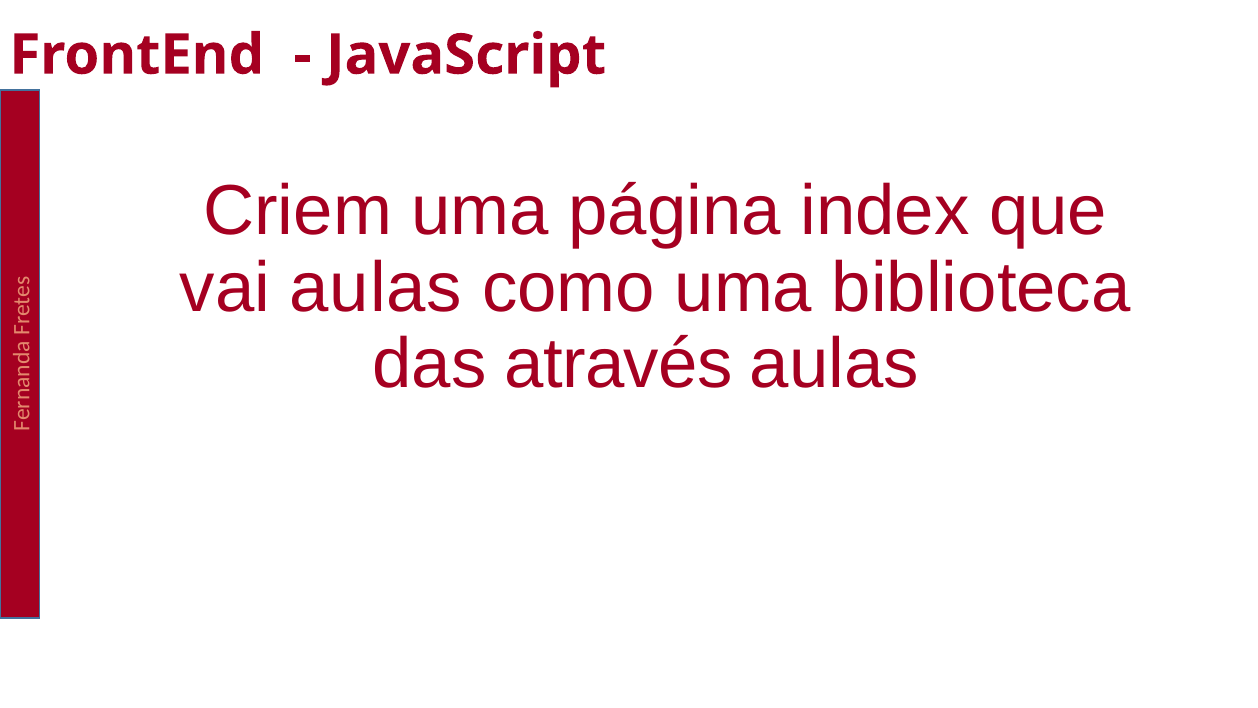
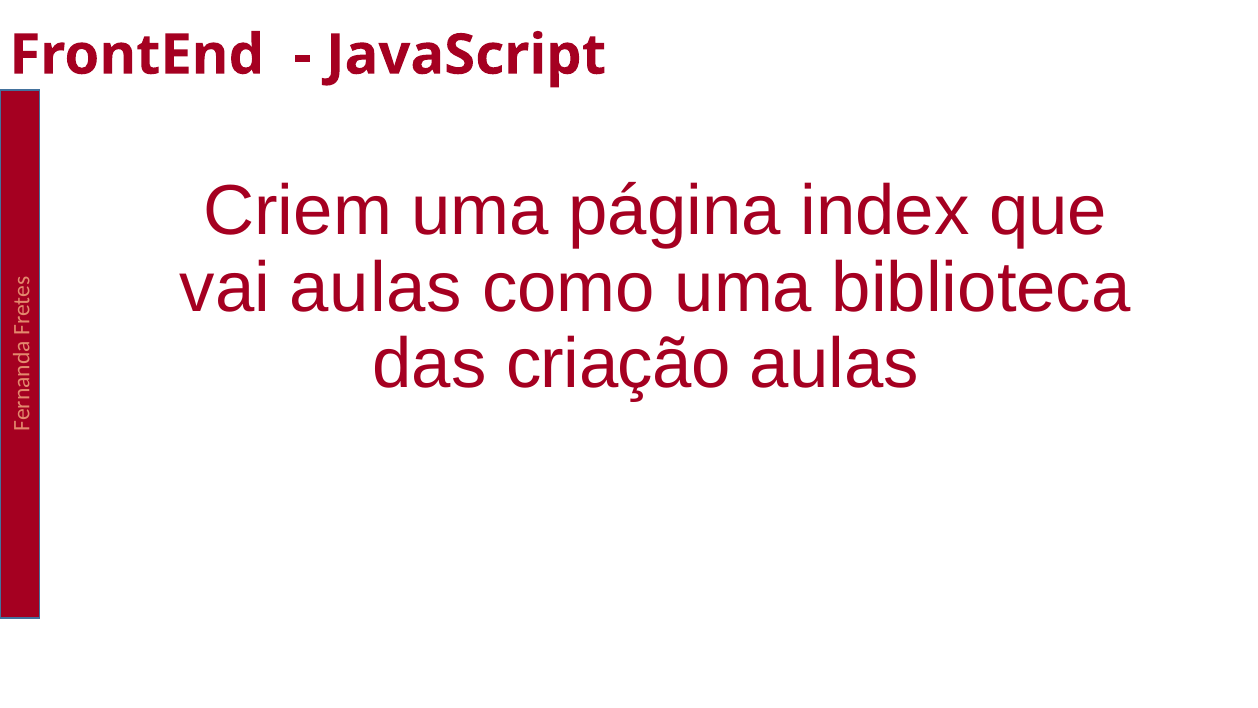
através: através -> criação
